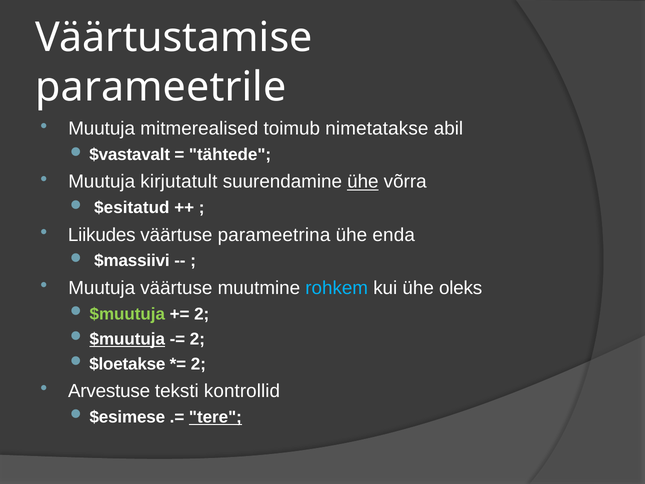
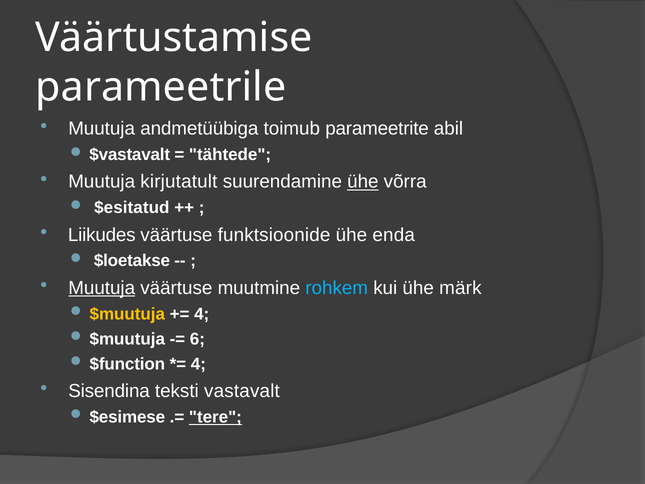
mitmerealised: mitmerealised -> andmetüübiga
nimetatakse: nimetatakse -> parameetrite
parameetrina: parameetrina -> funktsioonide
$massiivi: $massiivi -> $loetakse
Muutuja at (102, 288) underline: none -> present
oleks: oleks -> märk
$muutuja at (127, 314) colour: light green -> yellow
2 at (202, 314): 2 -> 4
$muutuja at (127, 339) underline: present -> none
2 at (197, 339): 2 -> 6
$loetakse: $loetakse -> $function
2 at (198, 364): 2 -> 4
Arvestuse: Arvestuse -> Sisendina
kontrollid: kontrollid -> vastavalt
